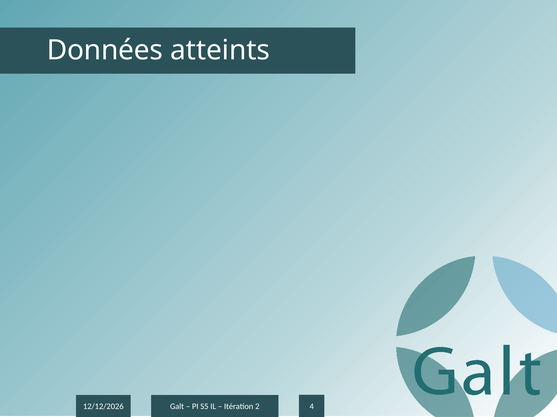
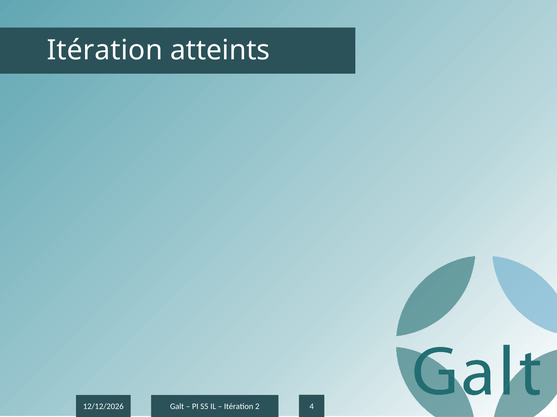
Données at (105, 50): Données -> Itération
